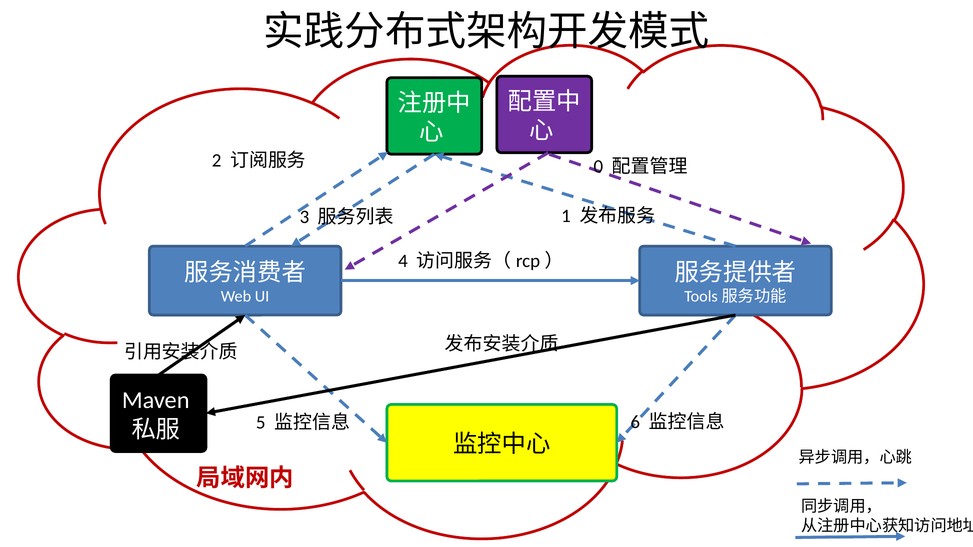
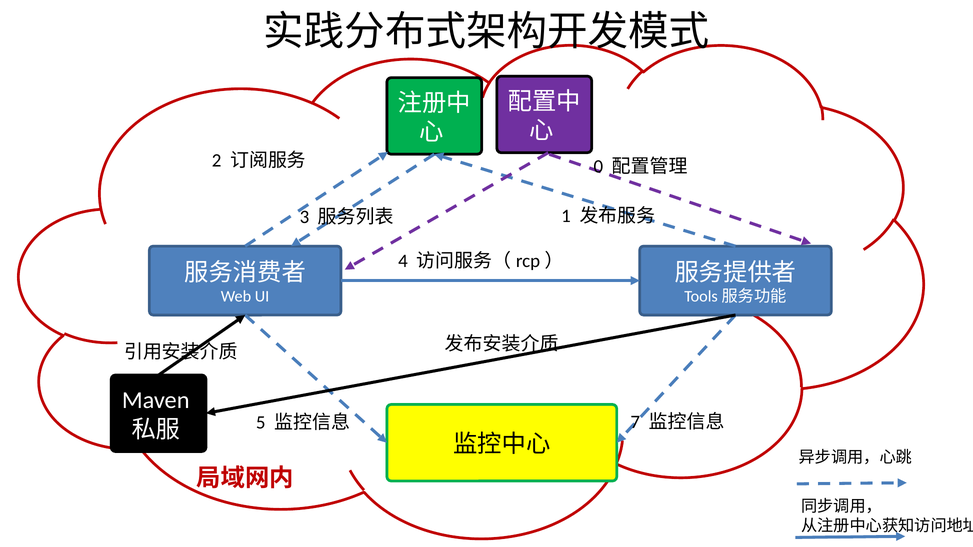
6: 6 -> 7
